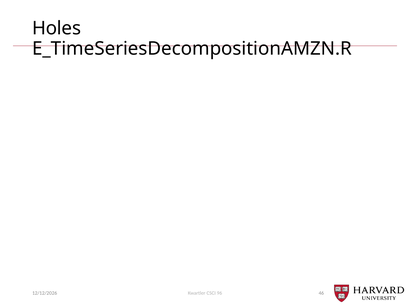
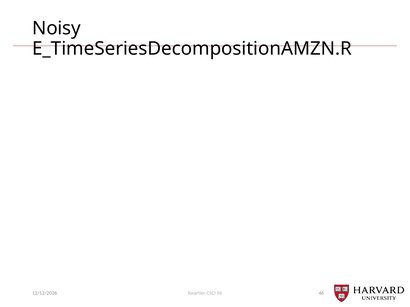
Holes: Holes -> Noisy
